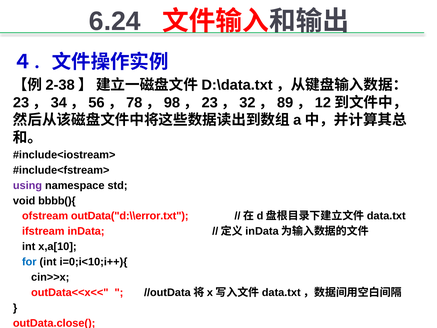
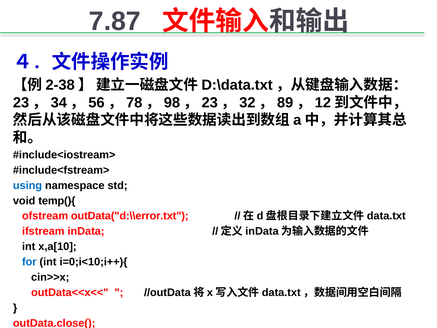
6.24: 6.24 -> 7.87
using colour: purple -> blue
bbbb(){: bbbb(){ -> temp(){
